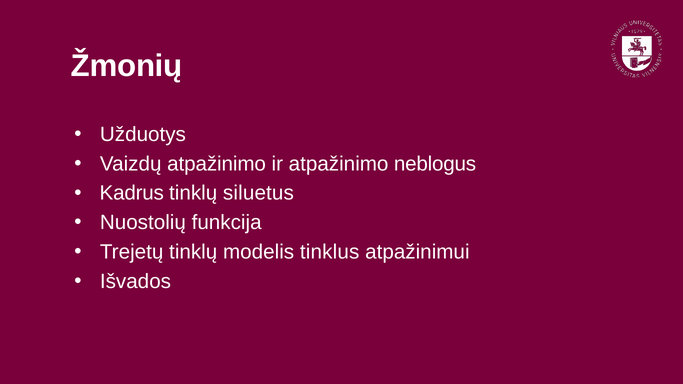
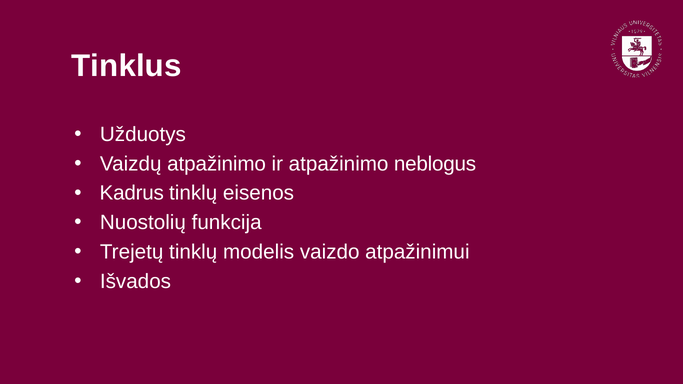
Žmonių: Žmonių -> Tinklus
siluetus: siluetus -> eisenos
tinklus: tinklus -> vaizdo
